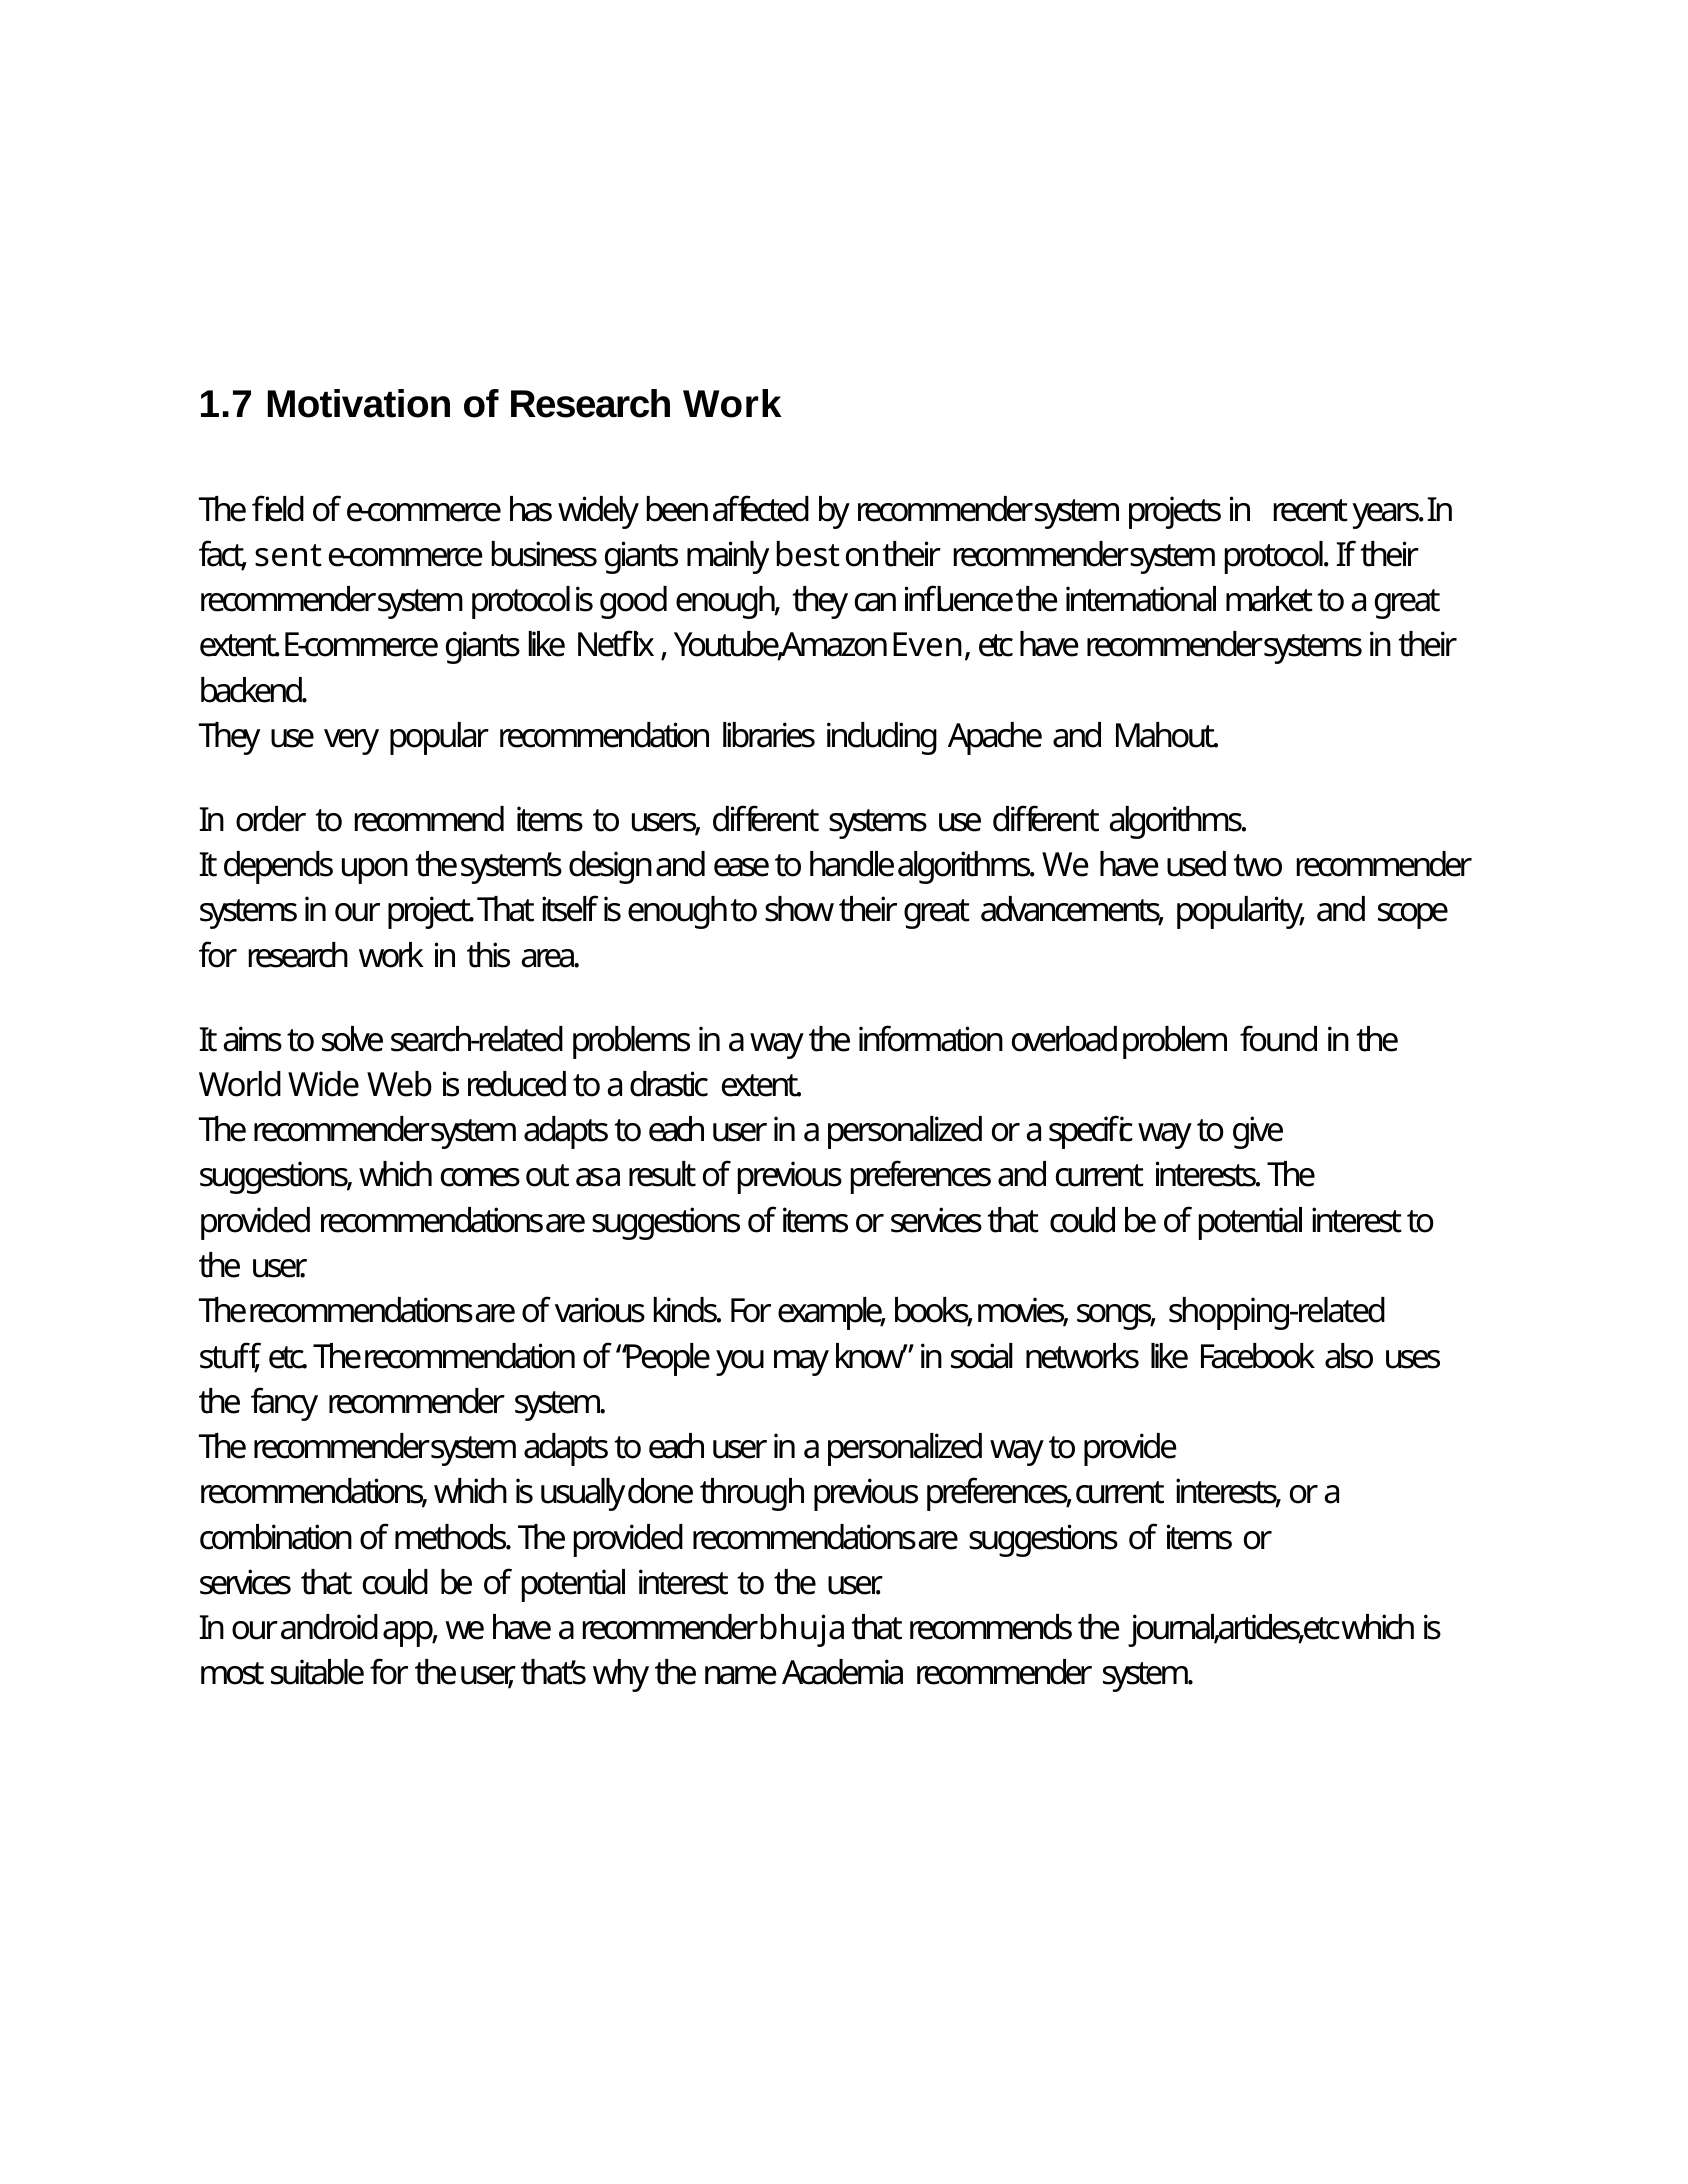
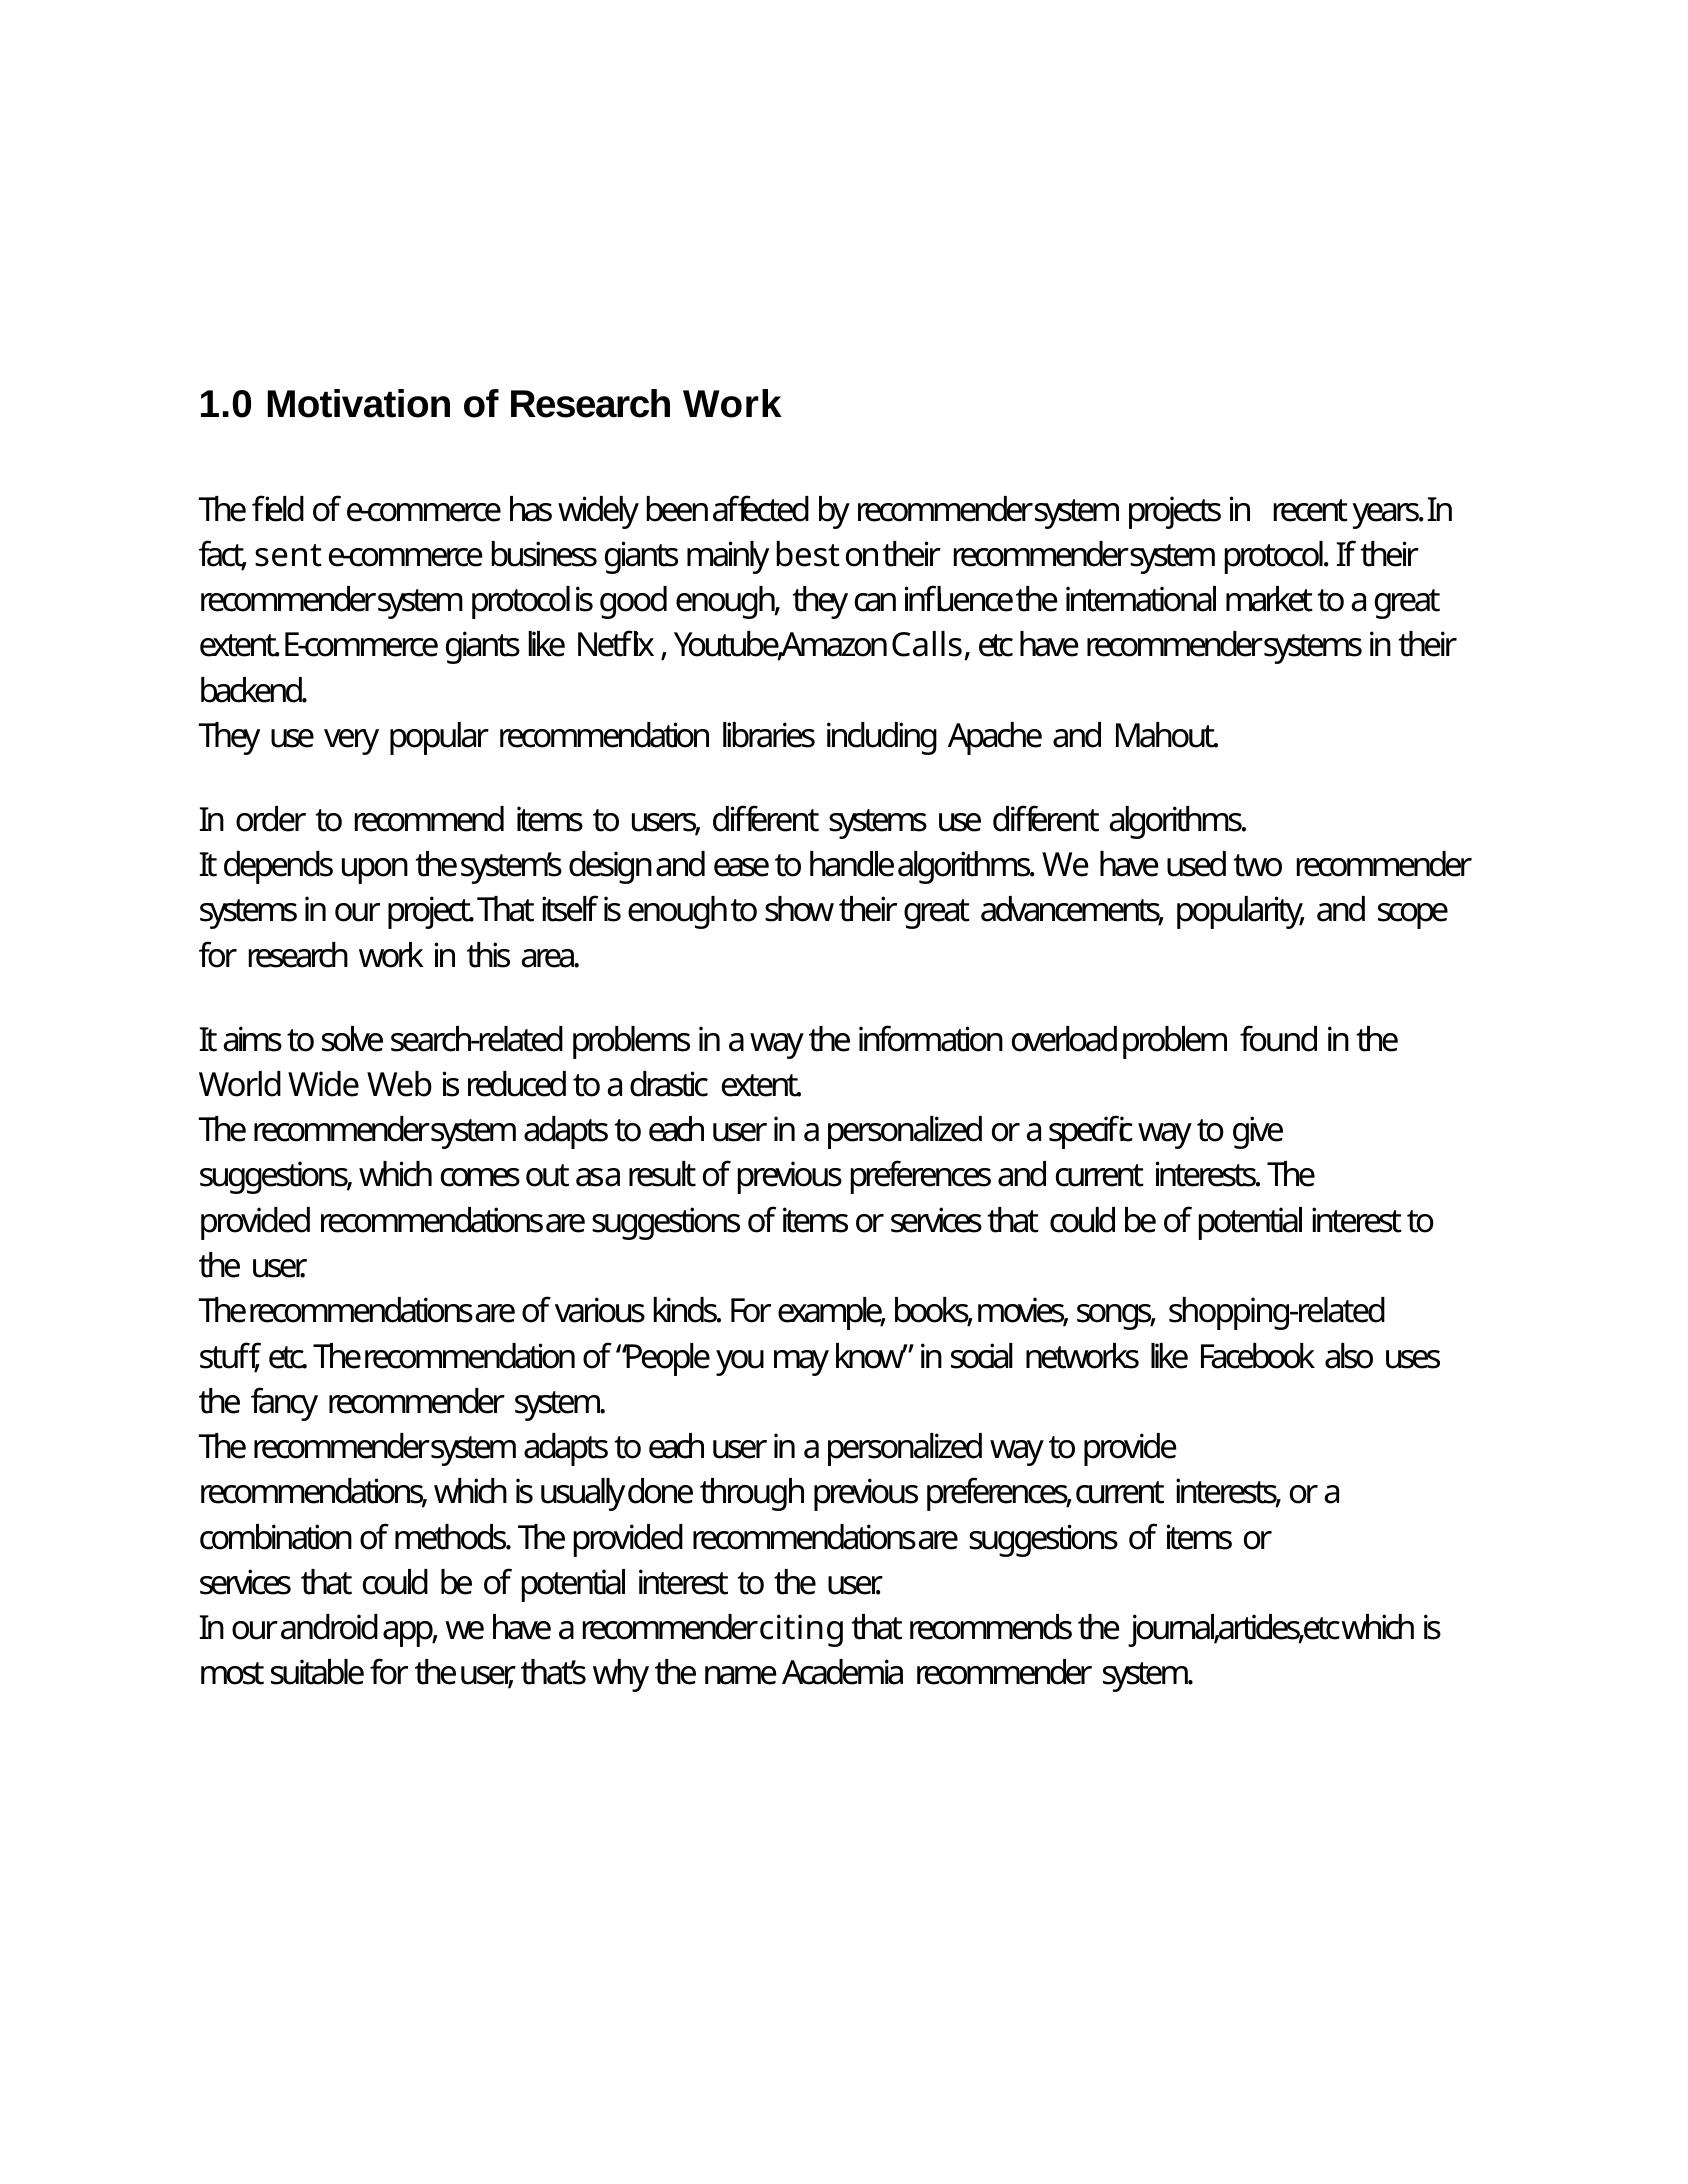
1.7: 1.7 -> 1.0
Even: Even -> Calls
bhuja: bhuja -> citing
